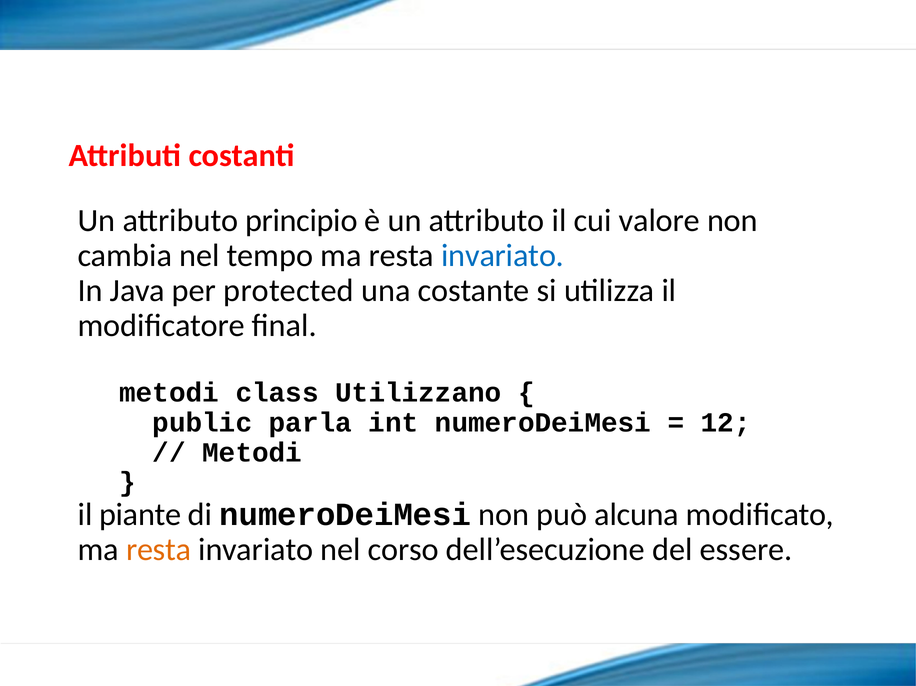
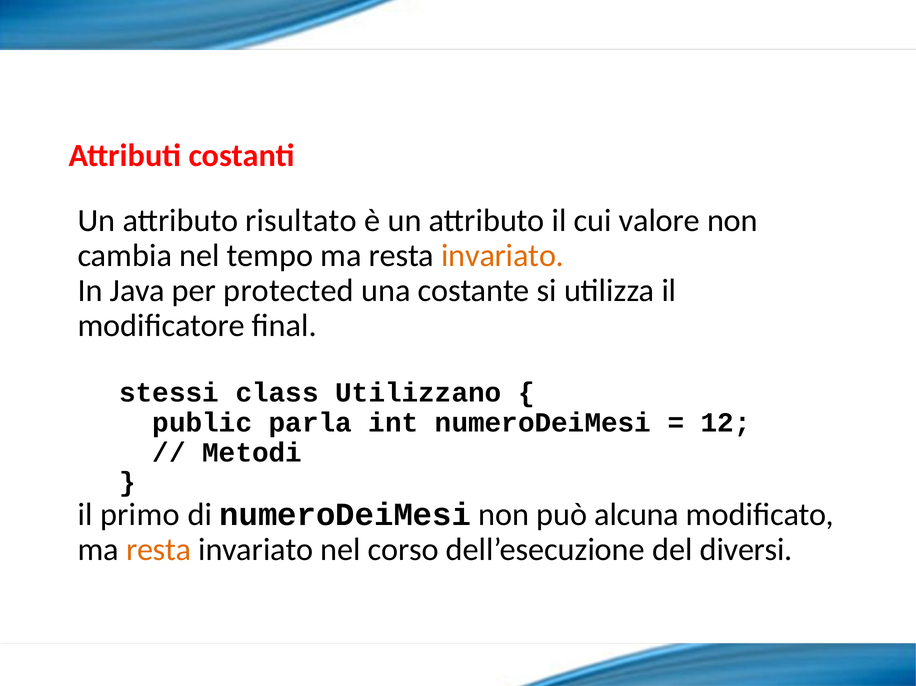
principio: principio -> risultato
invariato at (503, 256) colour: blue -> orange
metodi at (169, 393): metodi -> stessi
piante: piante -> primo
essere: essere -> diversi
